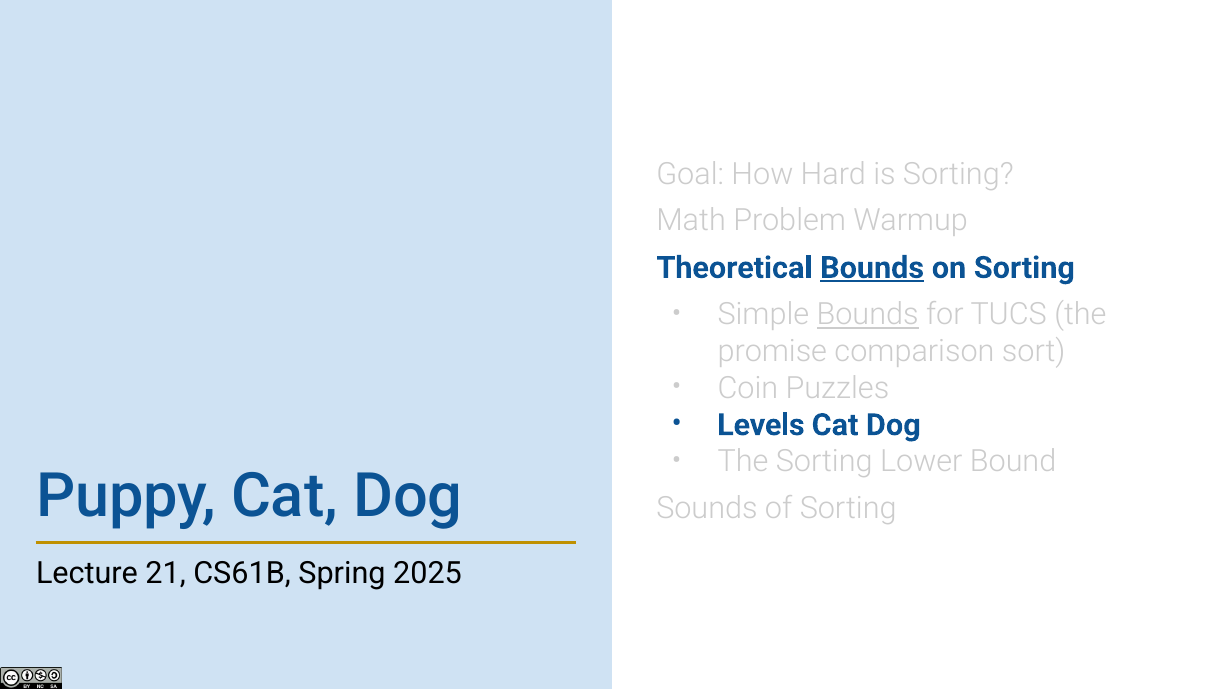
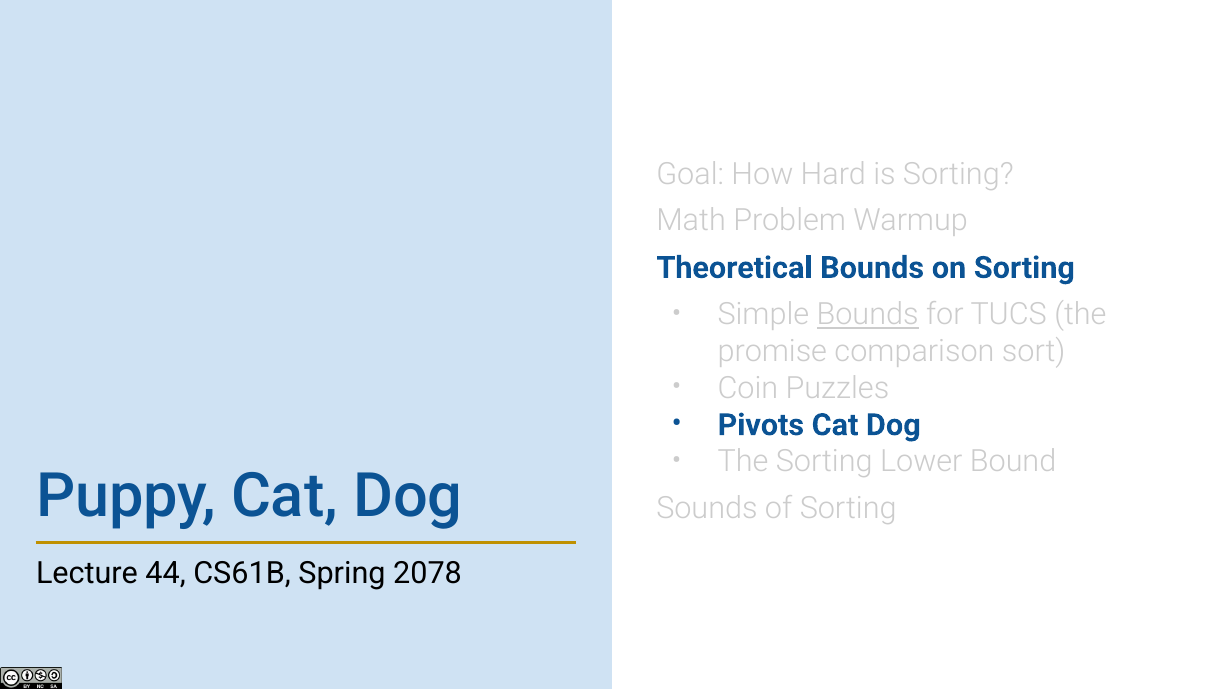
Bounds at (872, 268) underline: present -> none
Levels: Levels -> Pivots
21: 21 -> 44
2025: 2025 -> 2078
